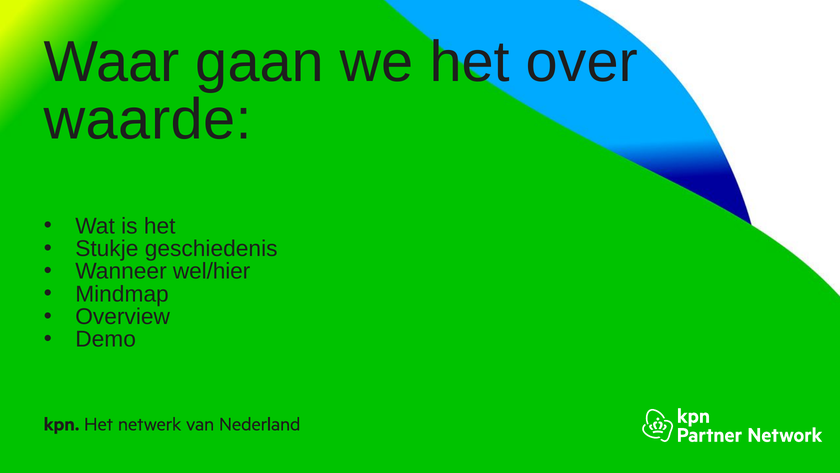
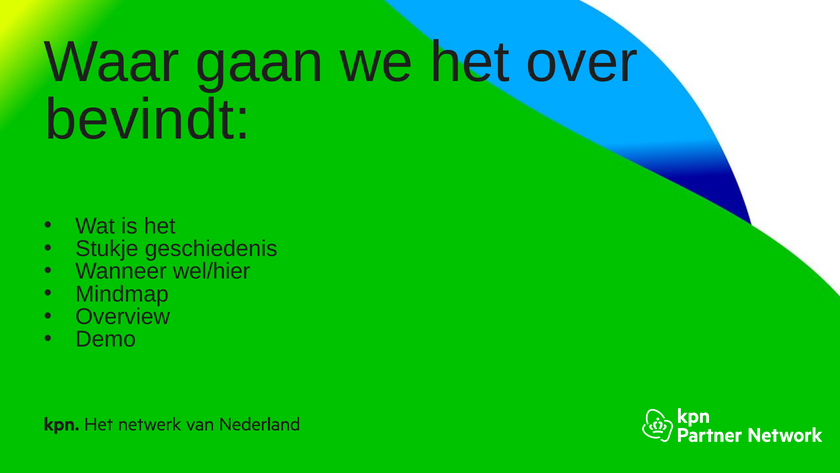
waarde: waarde -> bevindt
